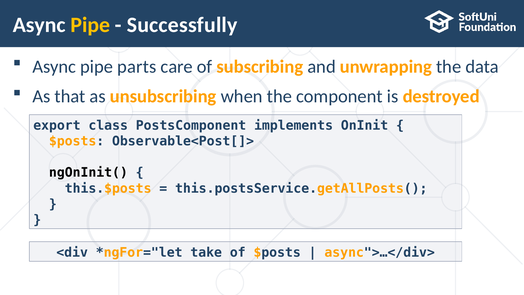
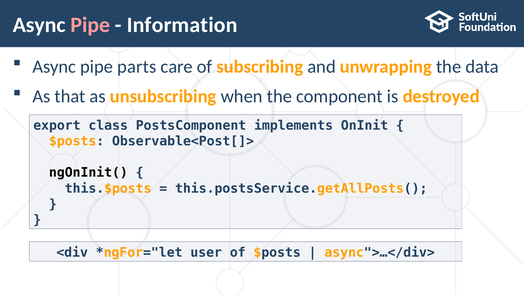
Pipe at (90, 25) colour: yellow -> pink
Successfully: Successfully -> Information
take: take -> user
